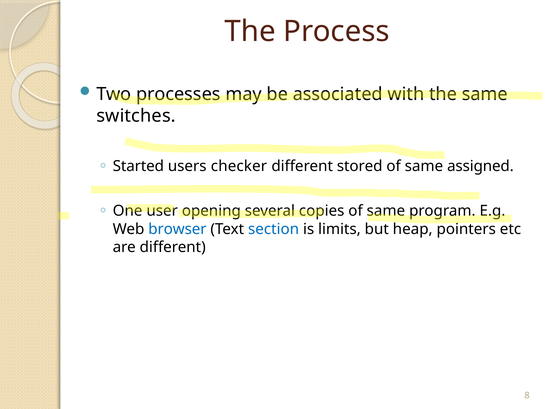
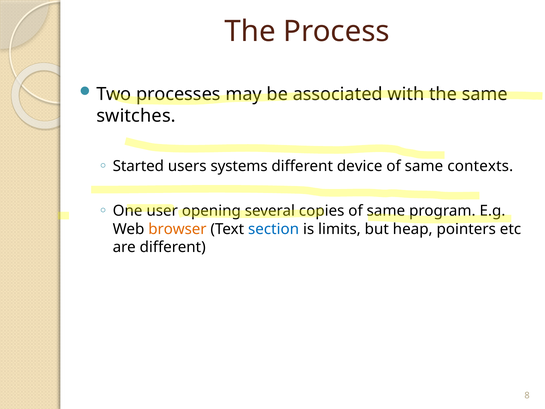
checker: checker -> systems
stored: stored -> device
assigned: assigned -> contexts
browser colour: blue -> orange
